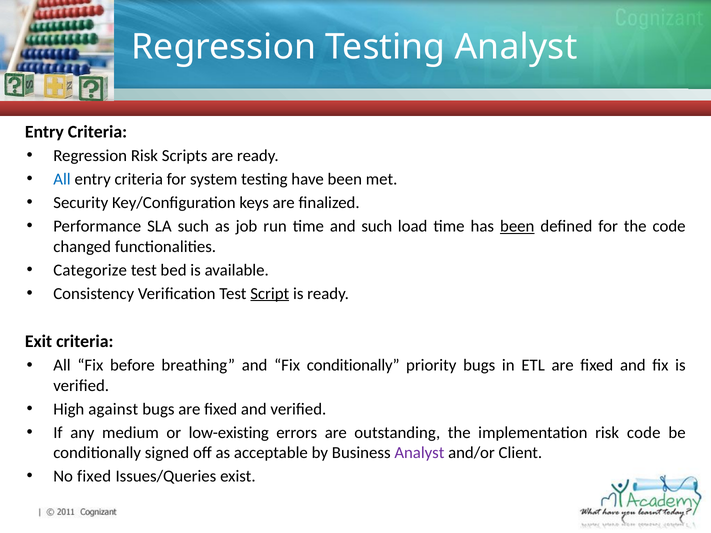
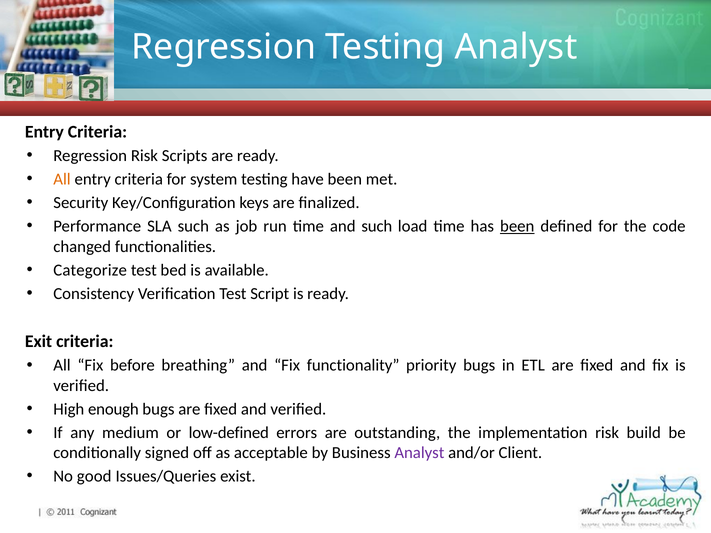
All at (62, 179) colour: blue -> orange
Script underline: present -> none
Fix conditionally: conditionally -> functionality
against: against -> enough
low-existing: low-existing -> low-defined
risk code: code -> build
No fixed: fixed -> good
